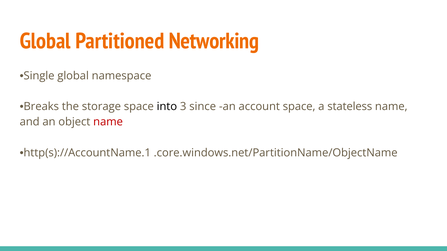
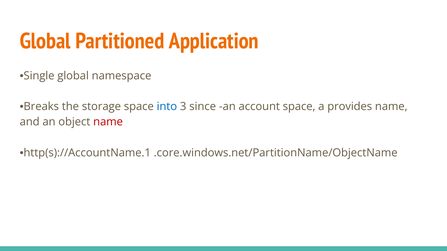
Networking: Networking -> Application
into colour: black -> blue
stateless: stateless -> provides
